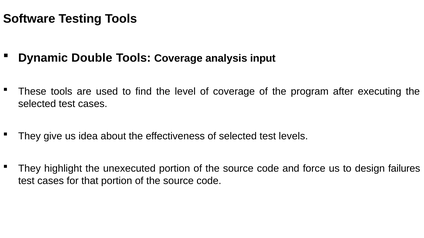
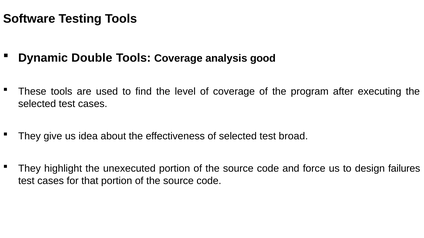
input: input -> good
levels: levels -> broad
